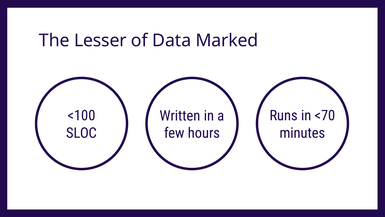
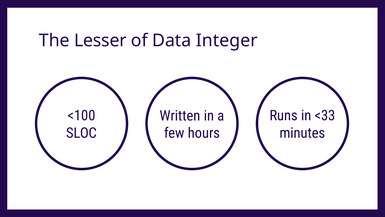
Marked: Marked -> Integer
<70: <70 -> <33
